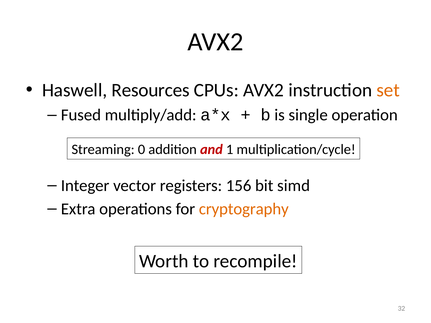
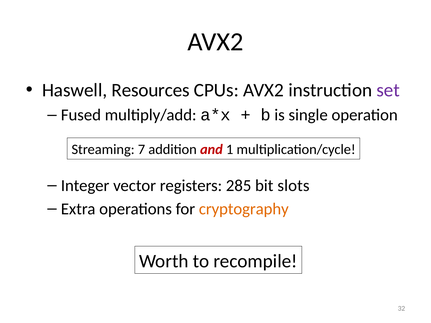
set colour: orange -> purple
0: 0 -> 7
156: 156 -> 285
simd: simd -> slots
